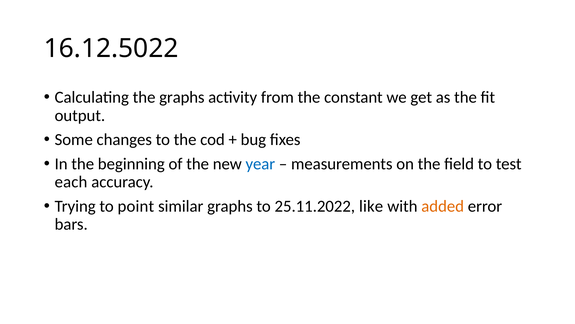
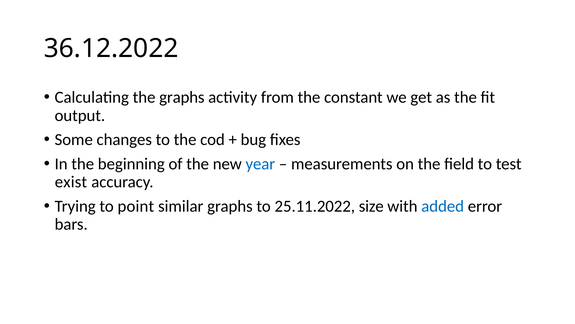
16.12.5022: 16.12.5022 -> 36.12.2022
each: each -> exist
like: like -> size
added colour: orange -> blue
